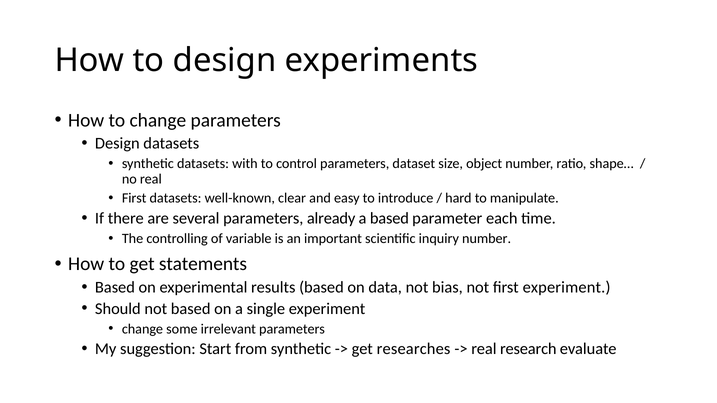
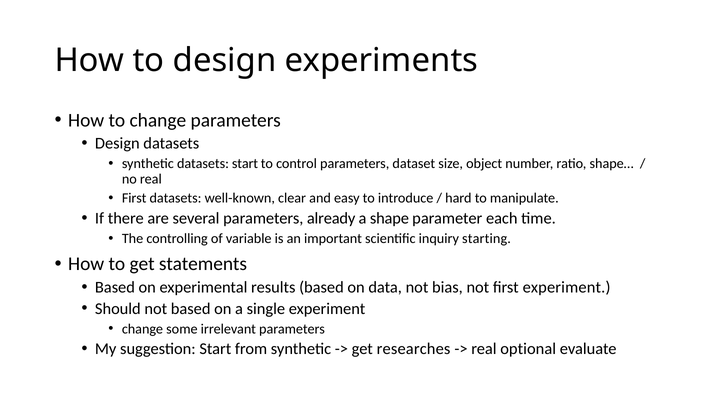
datasets with: with -> start
a based: based -> shape
inquiry number: number -> starting
research: research -> optional
